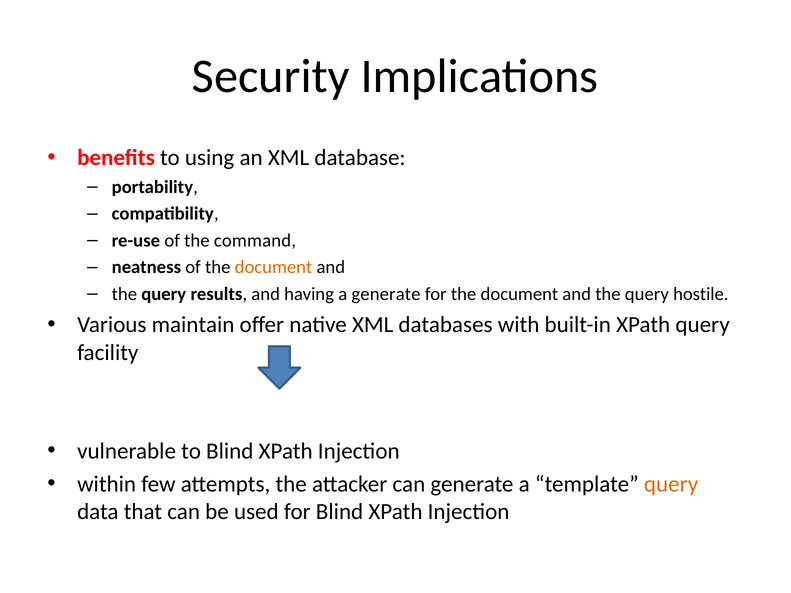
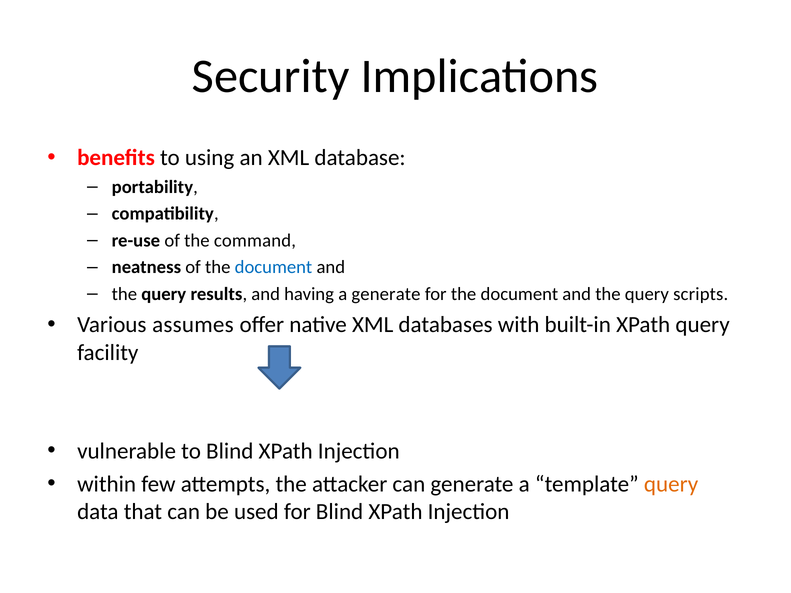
document at (273, 267) colour: orange -> blue
hostile: hostile -> scripts
maintain: maintain -> assumes
